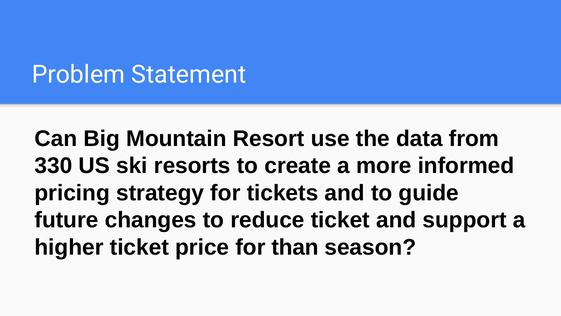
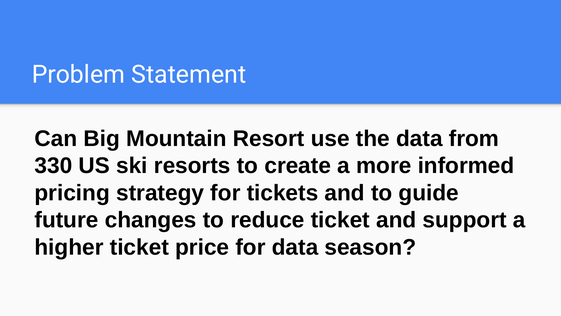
for than: than -> data
